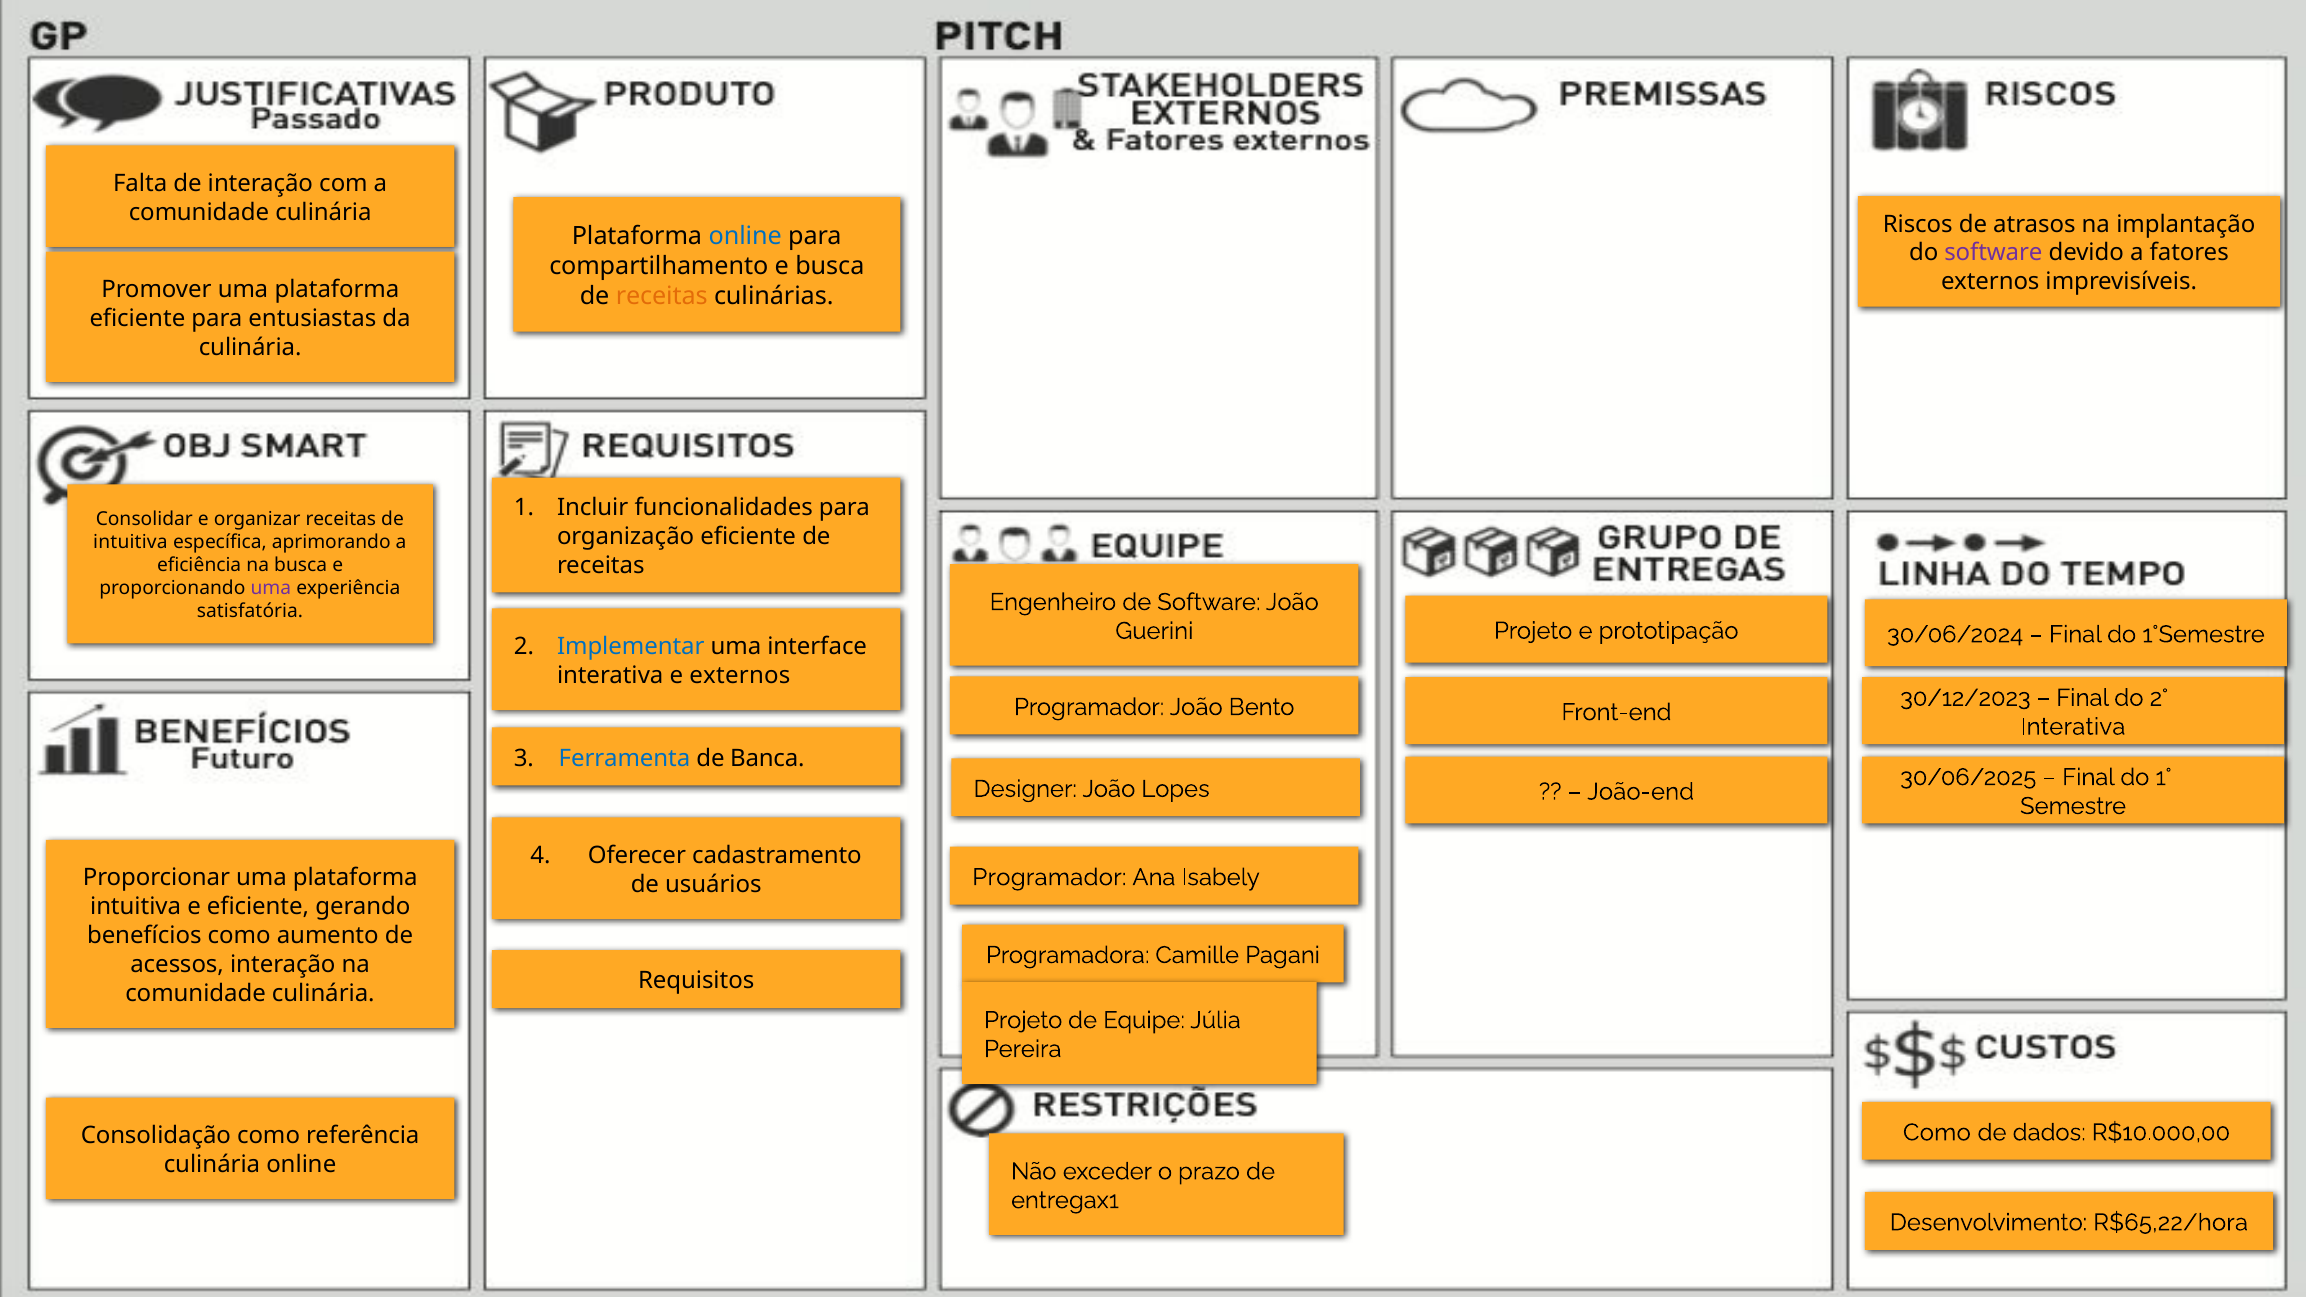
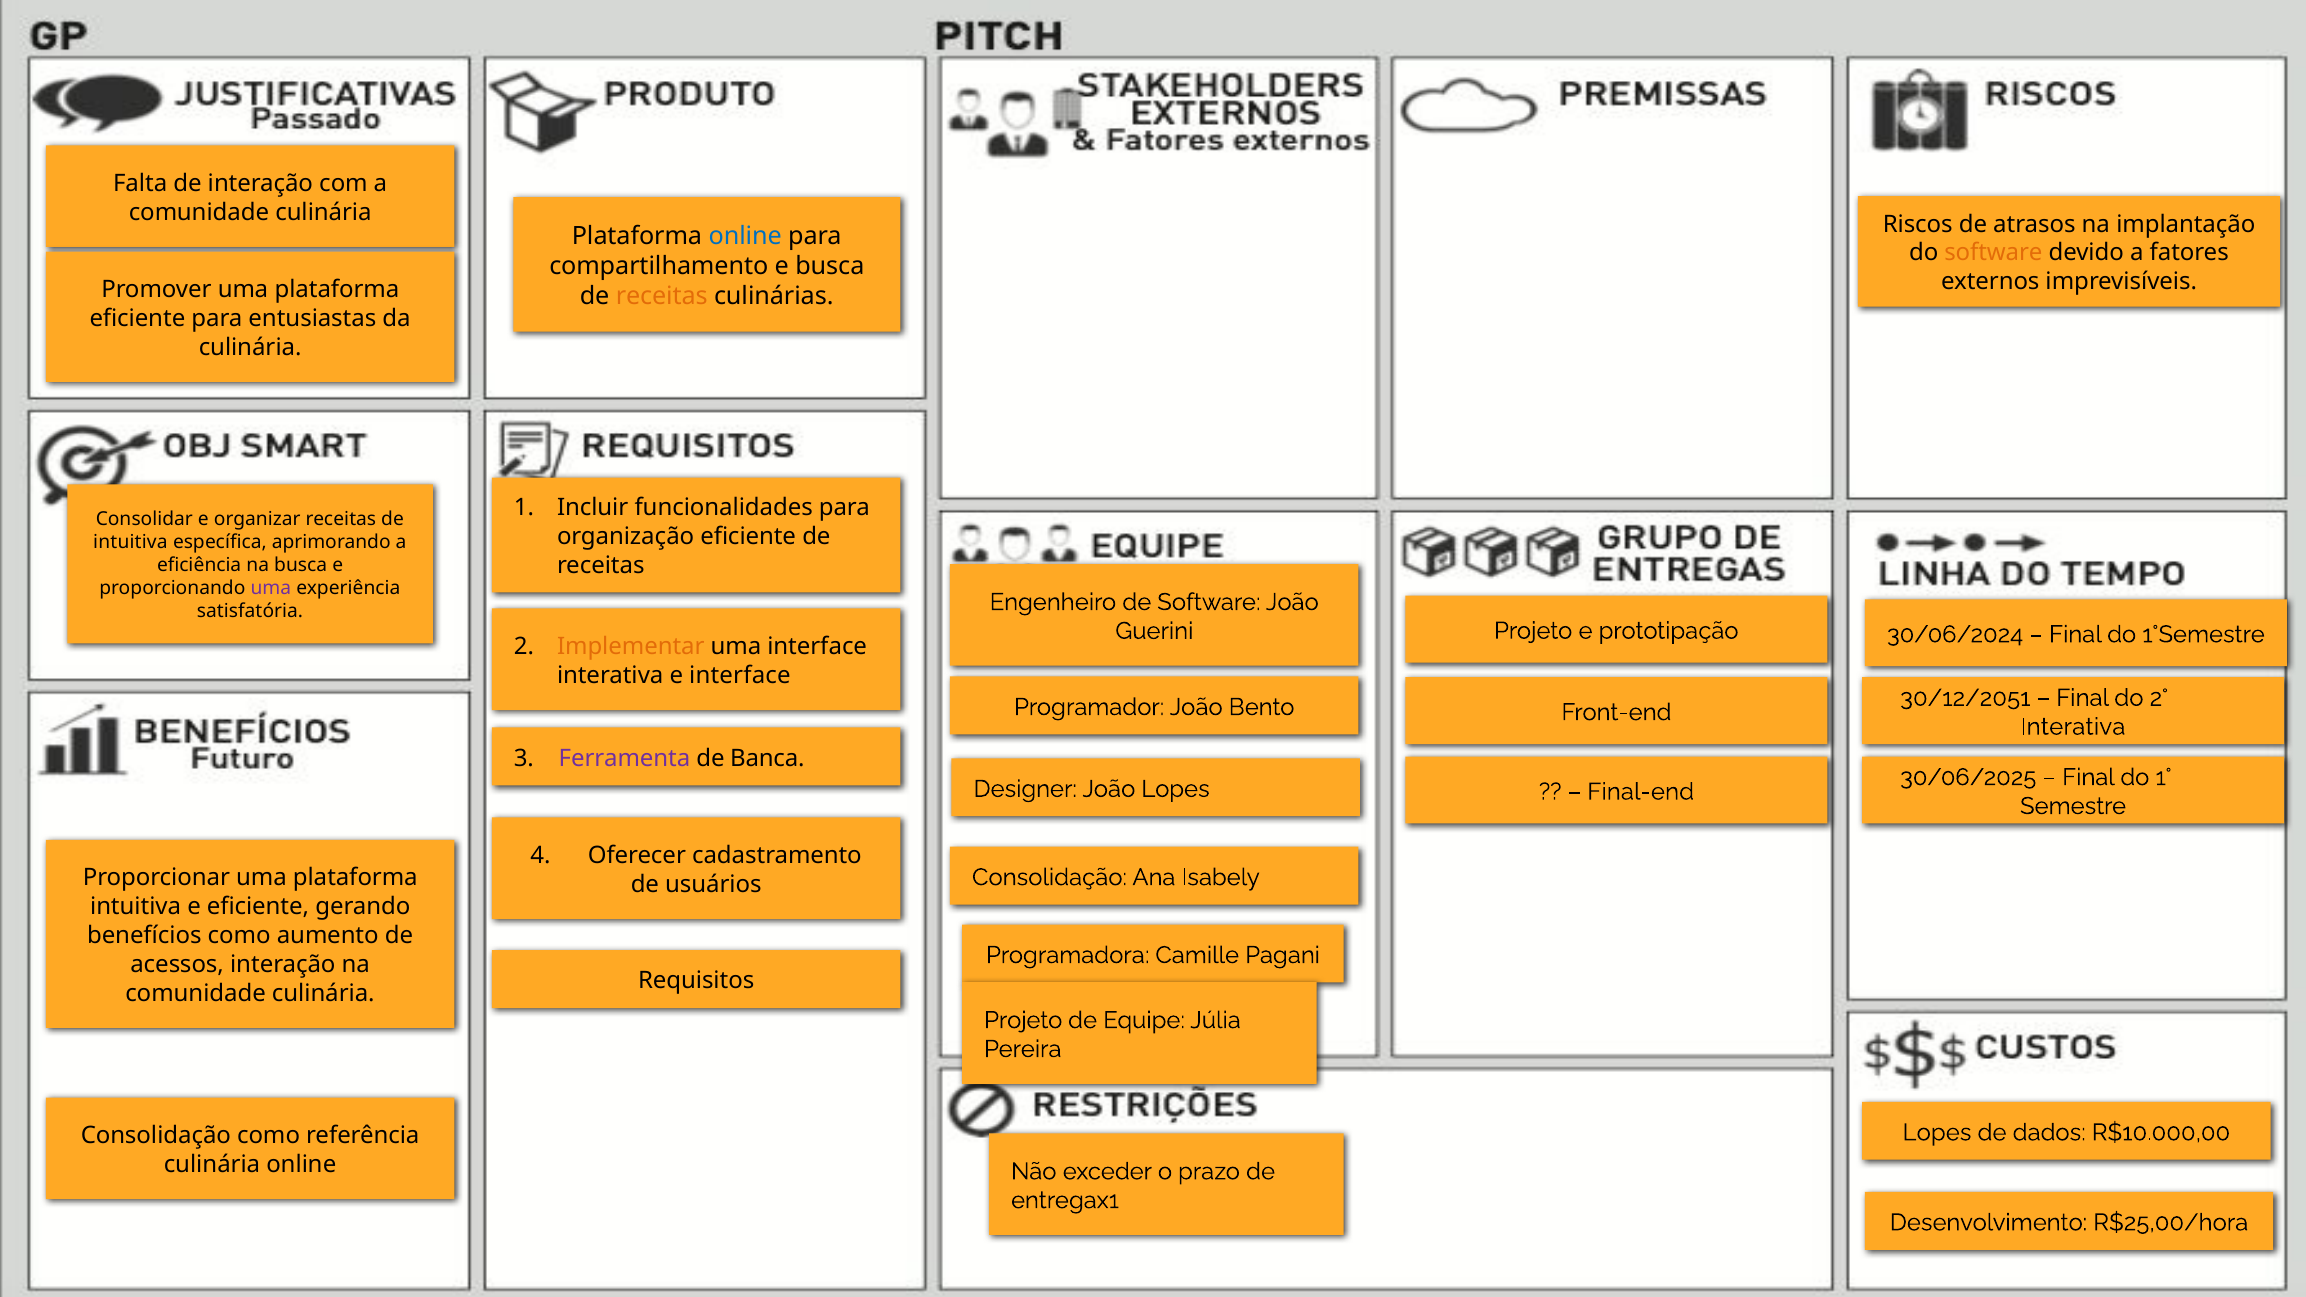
software at (1993, 253) colour: purple -> orange
Implementar colour: blue -> orange
e externos: externos -> interface
30/12/2023: 30/12/2023 -> 30/12/2051
Ferramenta colour: blue -> purple
João-end: João-end -> Final-end
Programador at (1049, 877): Programador -> Consolidação
Como at (1937, 1133): Como -> Lopes
R$65,22/hora: R$65,22/hora -> R$25,00/hora
